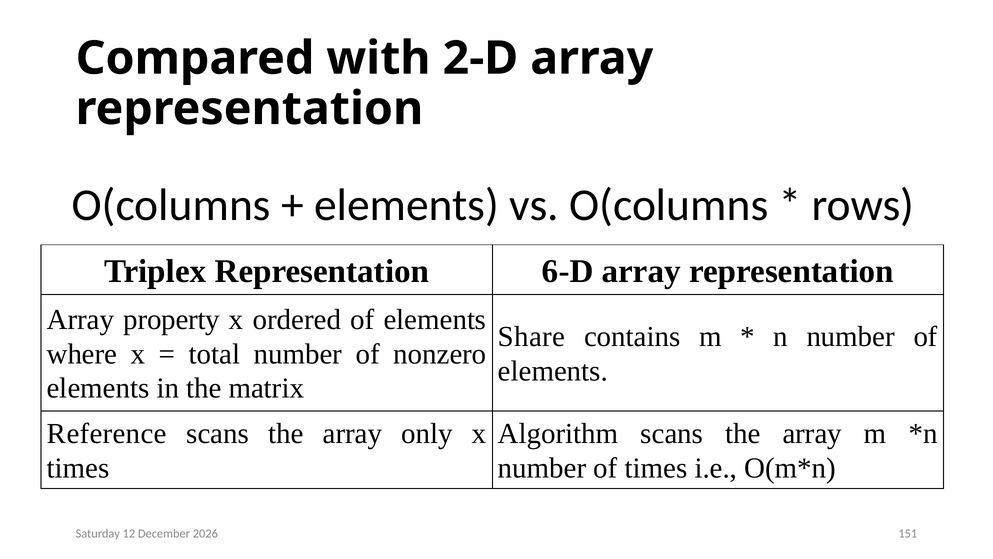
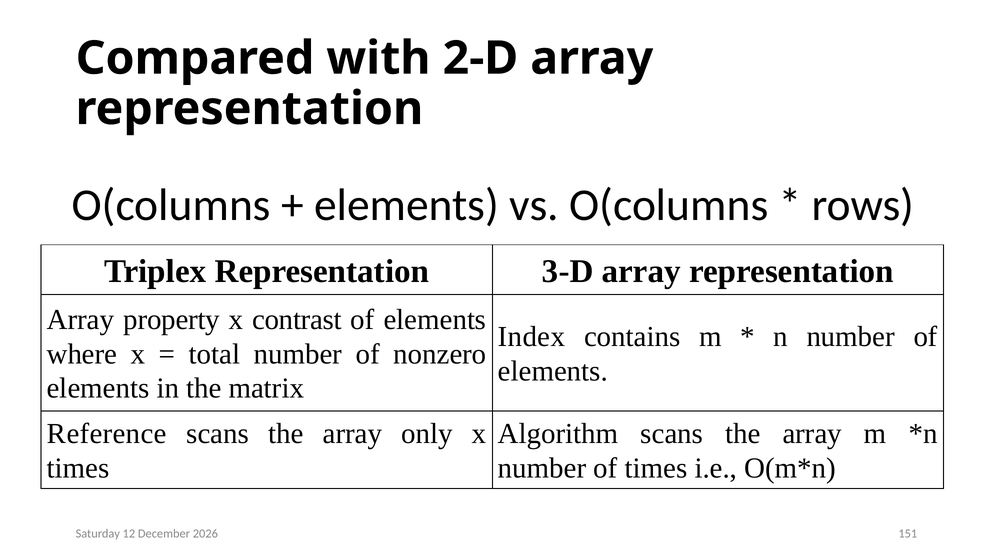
6-D: 6-D -> 3-D
ordered: ordered -> contrast
Share: Share -> Index
